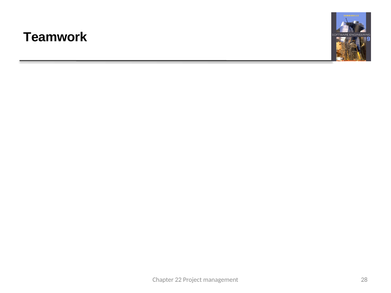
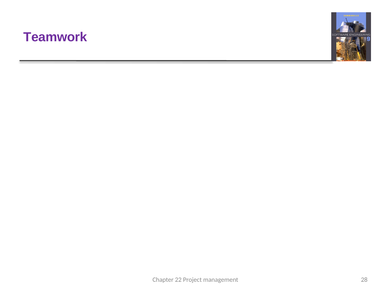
Teamwork colour: black -> purple
